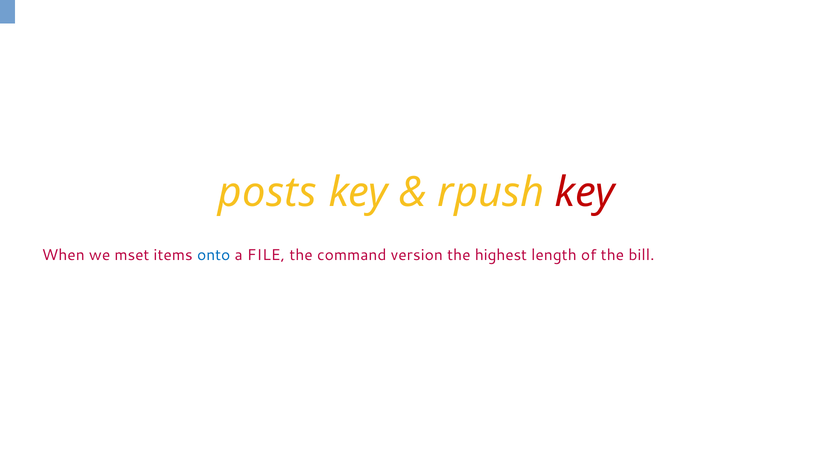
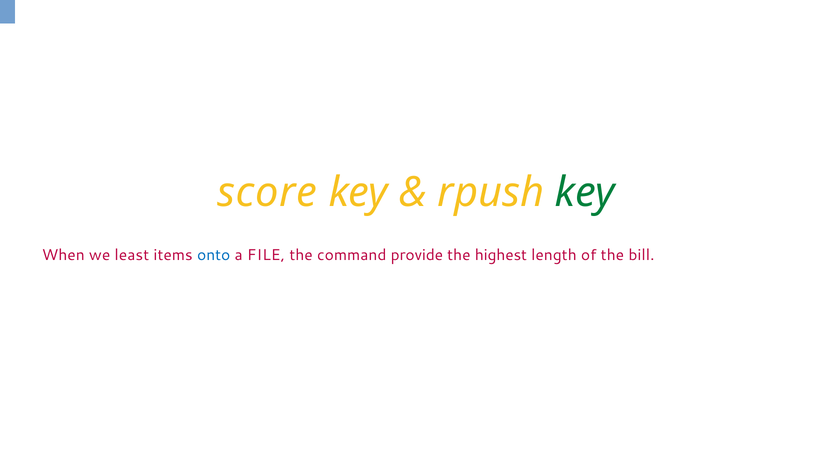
posts: posts -> score
key at (585, 192) colour: red -> green
mset: mset -> least
version: version -> provide
